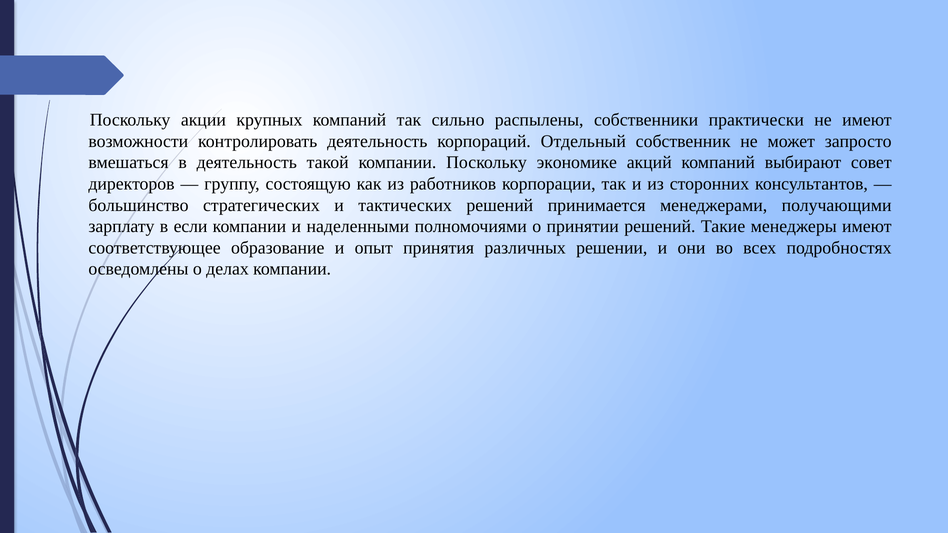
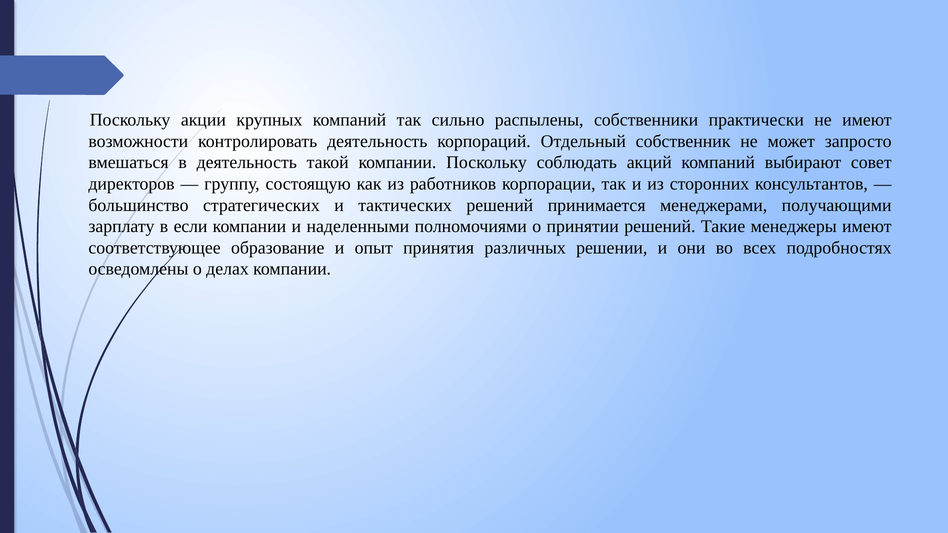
экономике: экономике -> соблюдать
